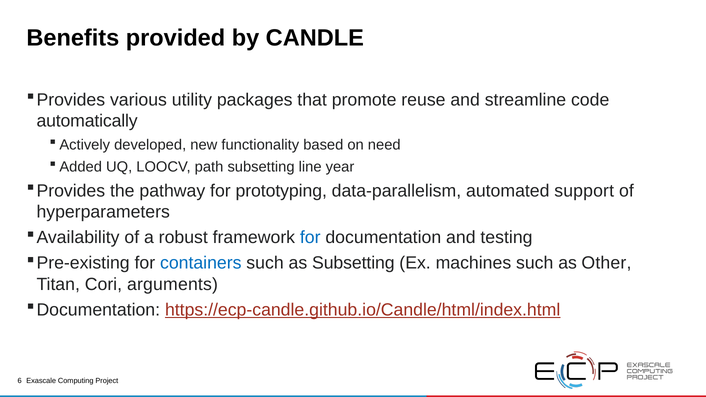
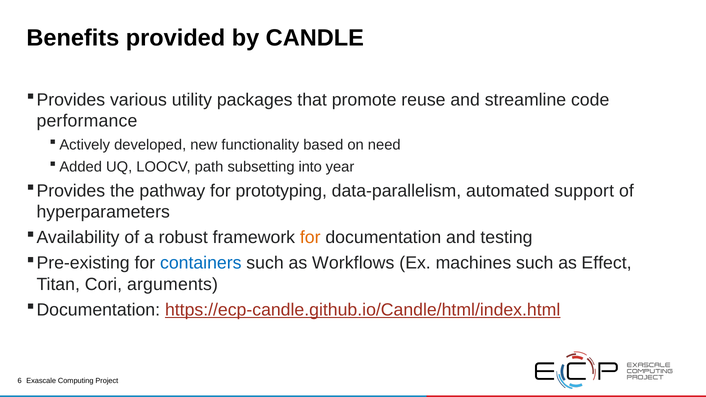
automatically: automatically -> performance
line: line -> into
for at (310, 238) colour: blue -> orange
as Subsetting: Subsetting -> Workflows
Other: Other -> Effect
